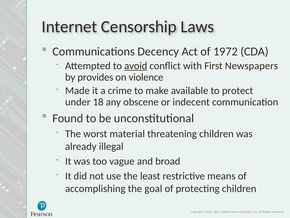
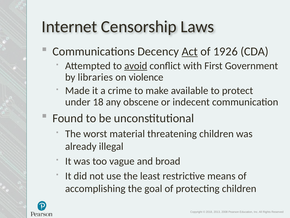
Act underline: none -> present
1972: 1972 -> 1926
Newspapers: Newspapers -> Government
provides: provides -> libraries
